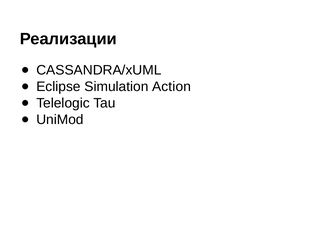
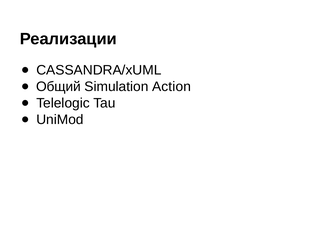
Eclipse: Eclipse -> Общий
